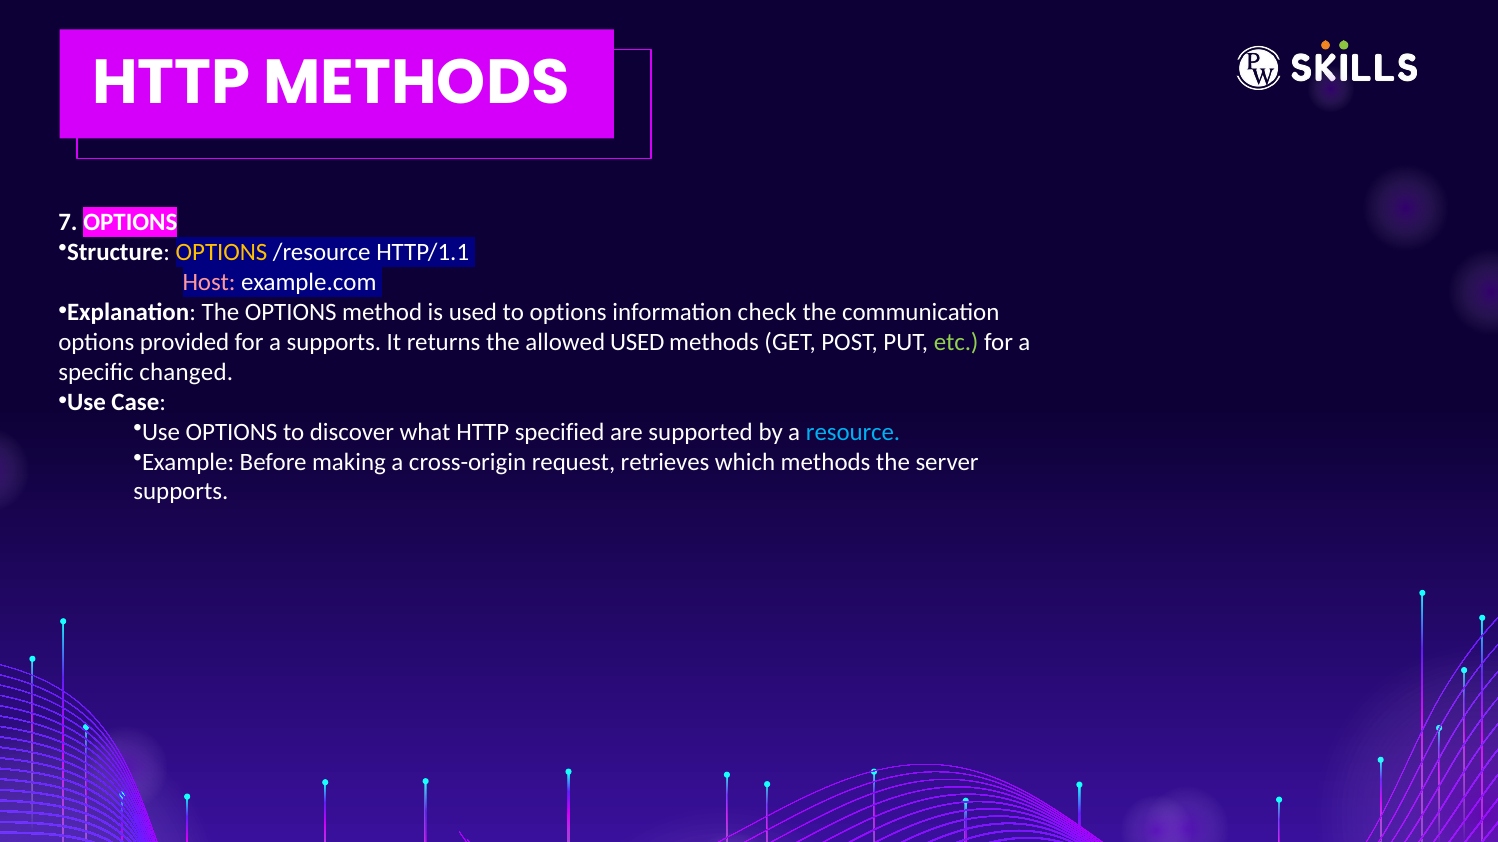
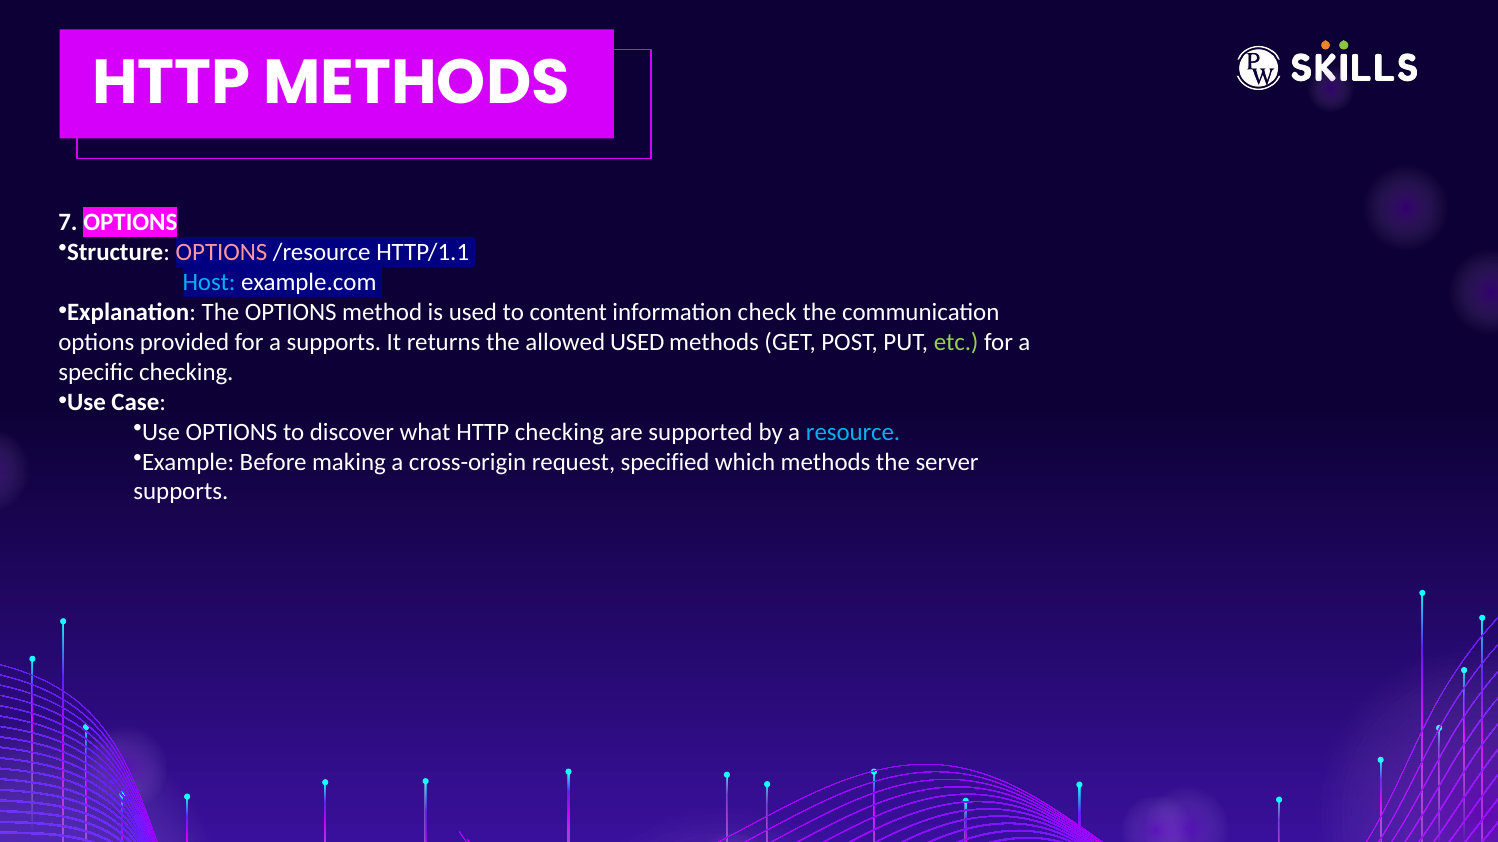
OPTIONS at (222, 252) colour: yellow -> pink
Host colour: pink -> light blue
to options: options -> content
specific changed: changed -> checking
HTTP specified: specified -> checking
retrieves: retrieves -> specified
